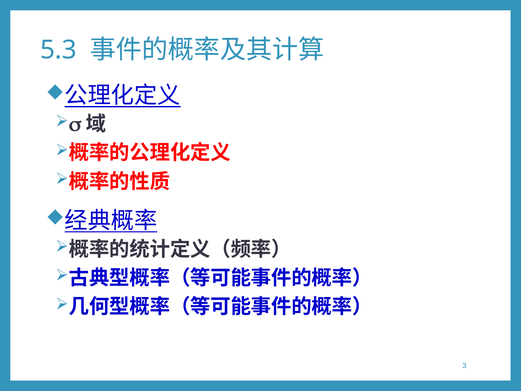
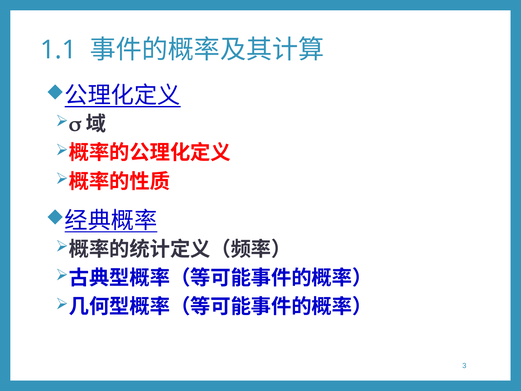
5.3: 5.3 -> 1.1
